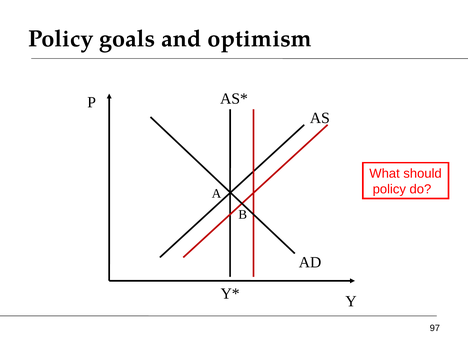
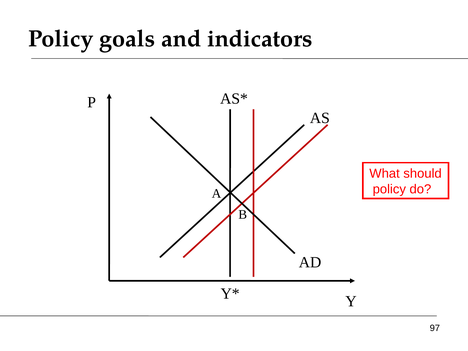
optimism: optimism -> indicators
